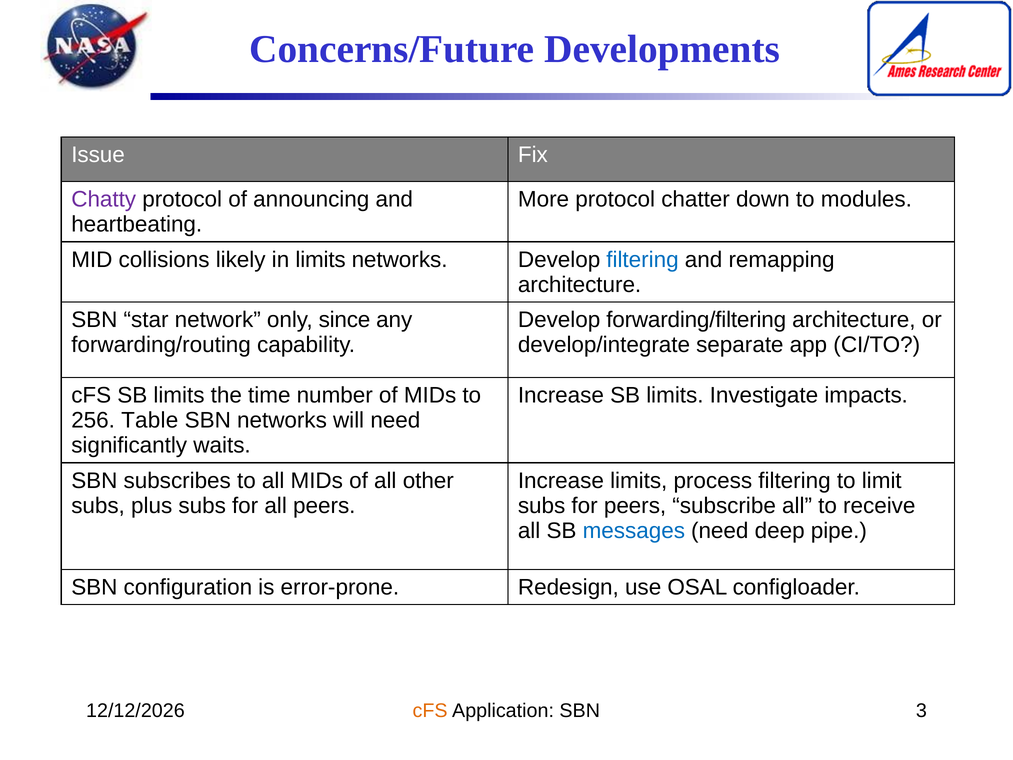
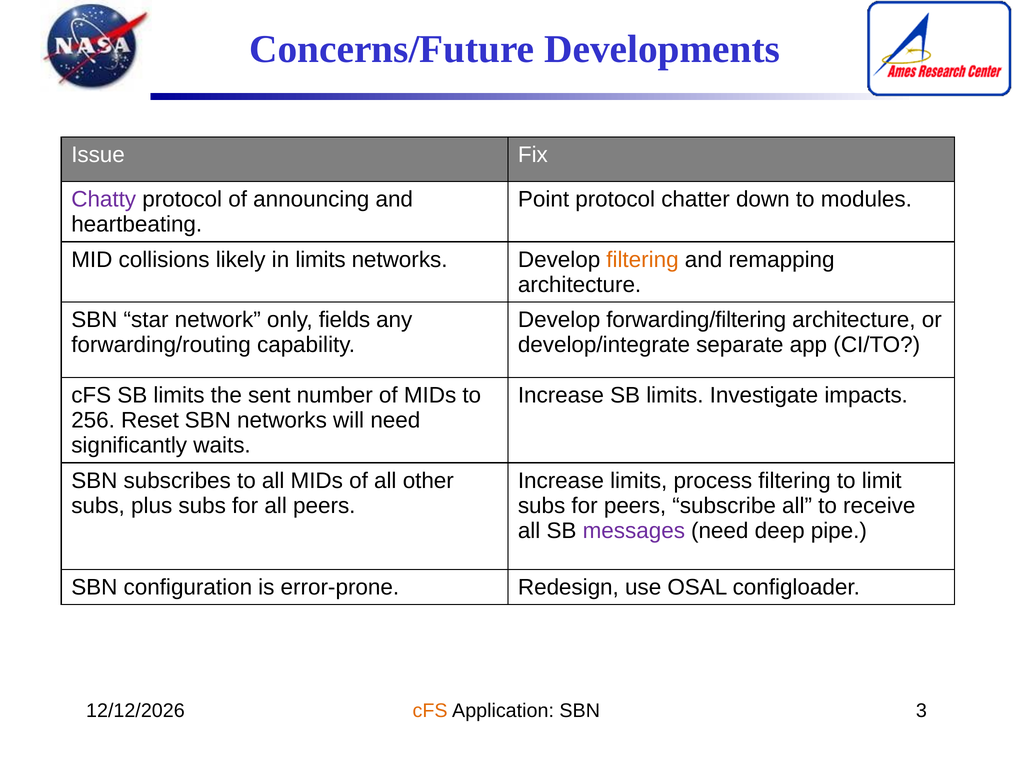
More: More -> Point
filtering at (642, 260) colour: blue -> orange
since: since -> fields
time: time -> sent
Table: Table -> Reset
messages colour: blue -> purple
